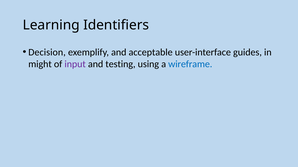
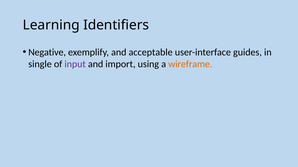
Decision: Decision -> Negative
might: might -> single
testing: testing -> import
wireframe colour: blue -> orange
